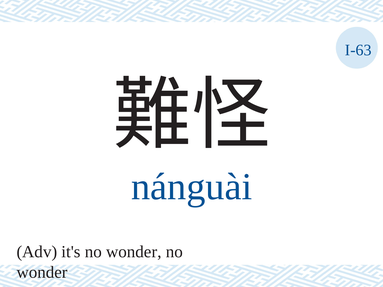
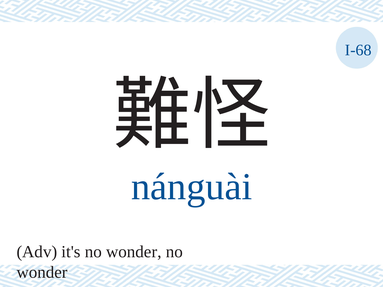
I-63: I-63 -> I-68
